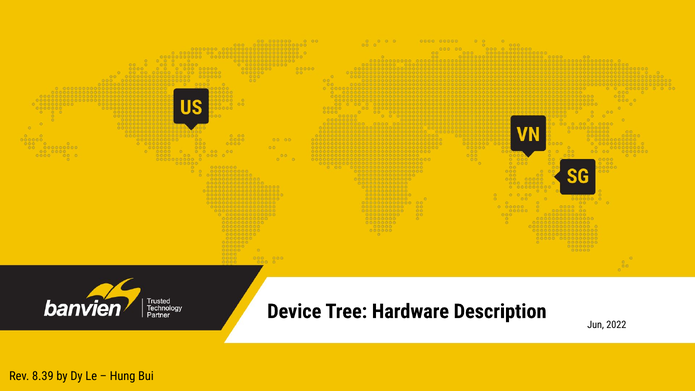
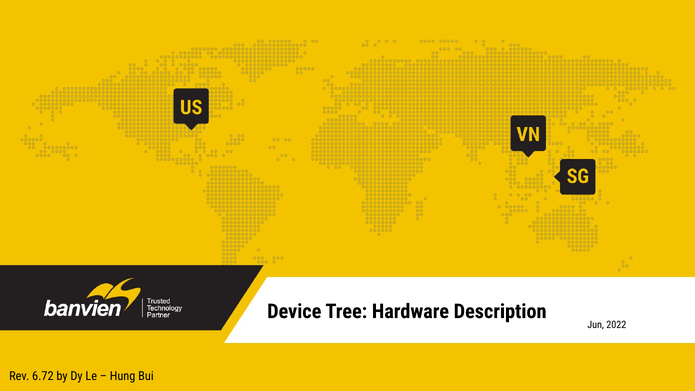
8.39: 8.39 -> 6.72
